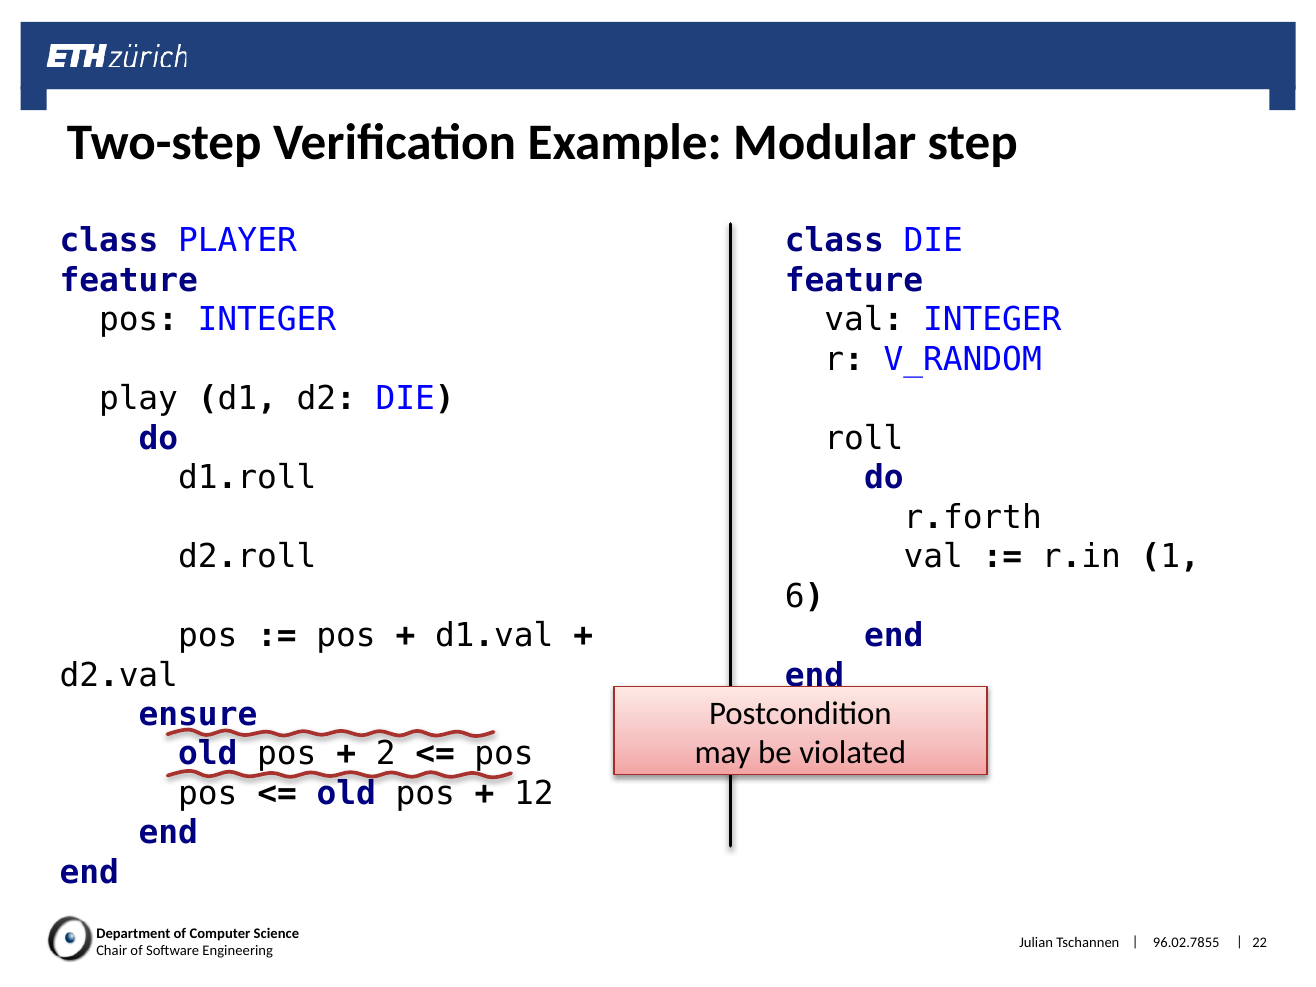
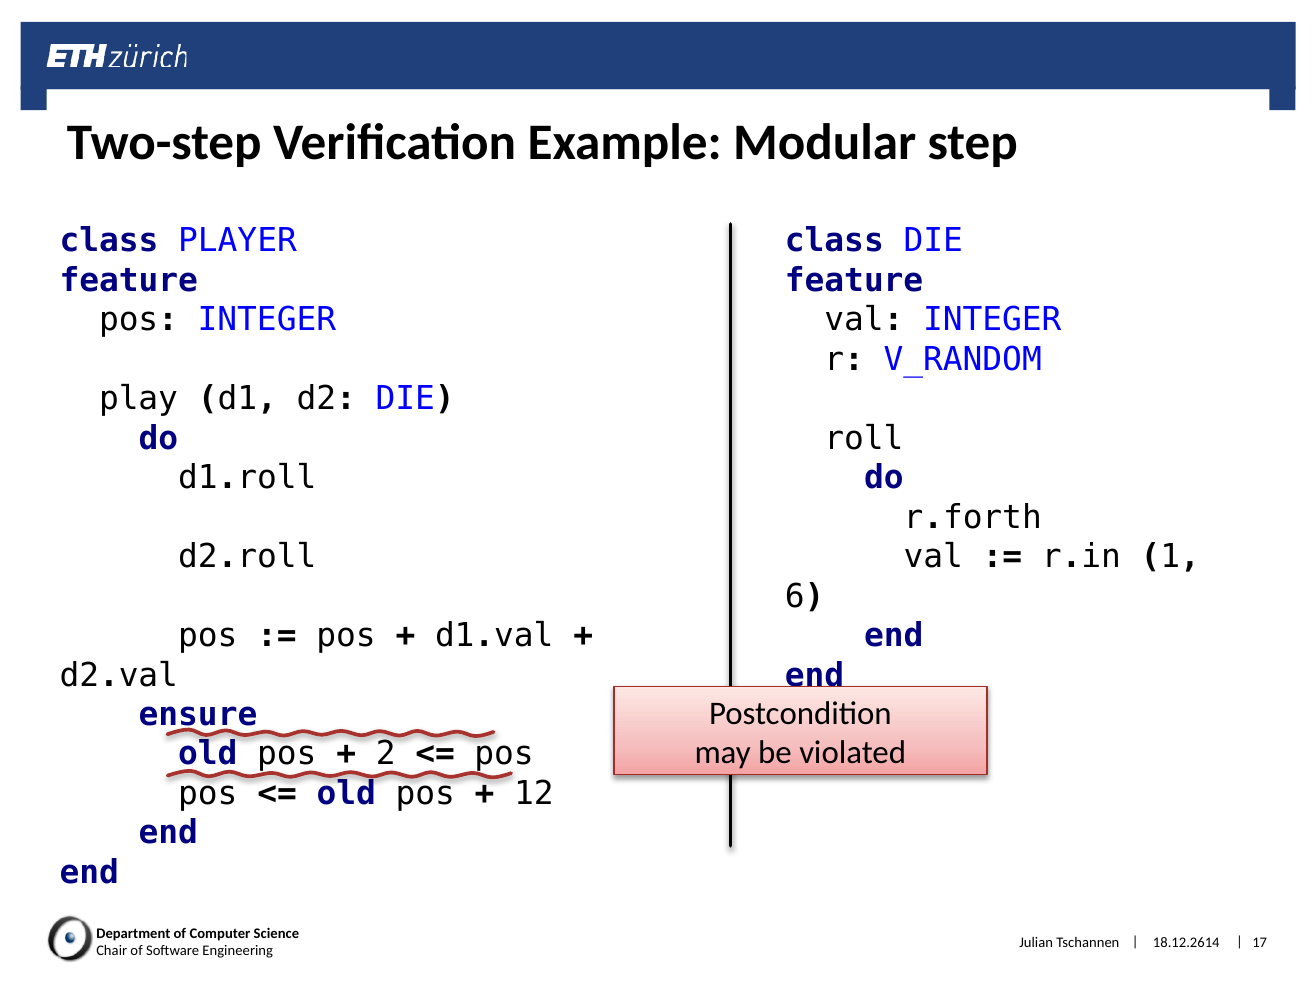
22: 22 -> 17
96.02.7855: 96.02.7855 -> 18.12.2614
